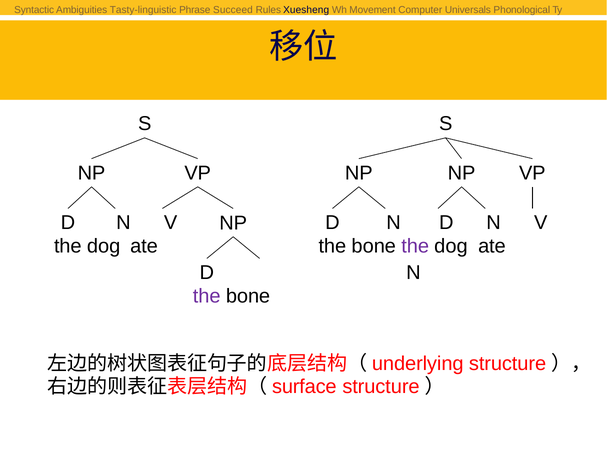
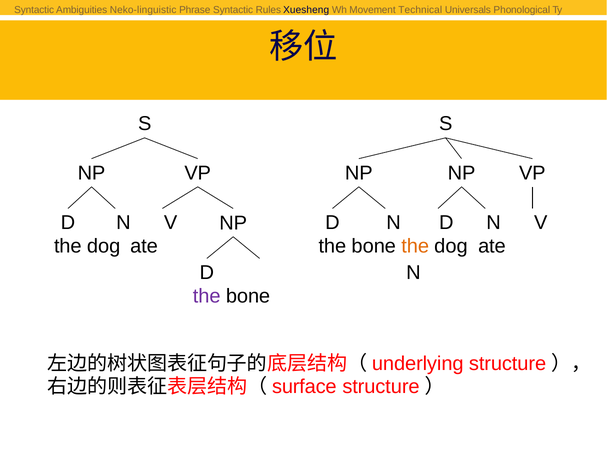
Tasty-linguistic: Tasty-linguistic -> Neko-linguistic
Phrase Succeed: Succeed -> Syntactic
Computer: Computer -> Technical
the at (415, 247) colour: purple -> orange
